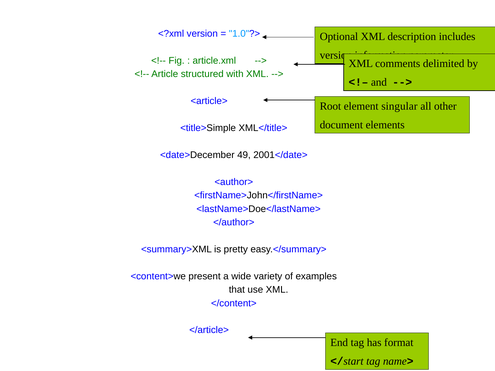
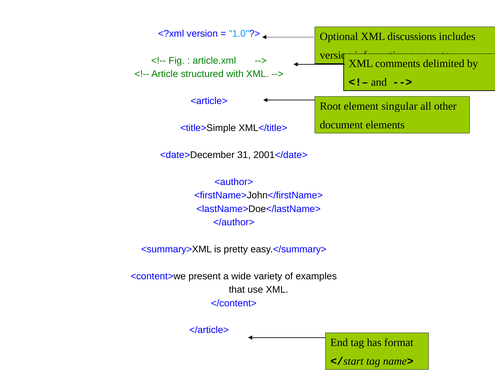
description: description -> discussions
49: 49 -> 31
